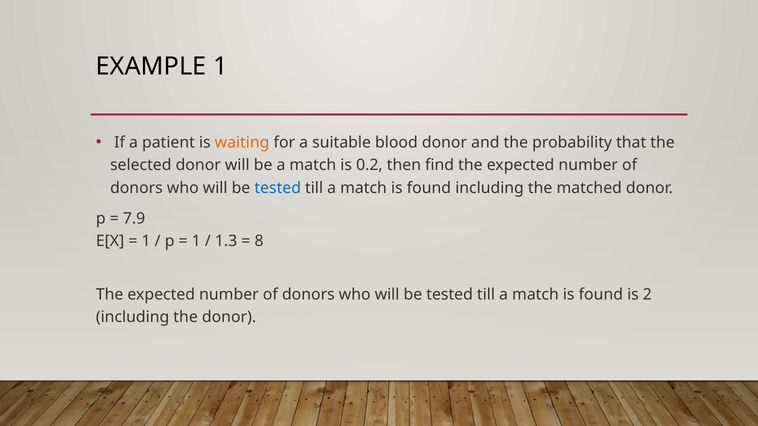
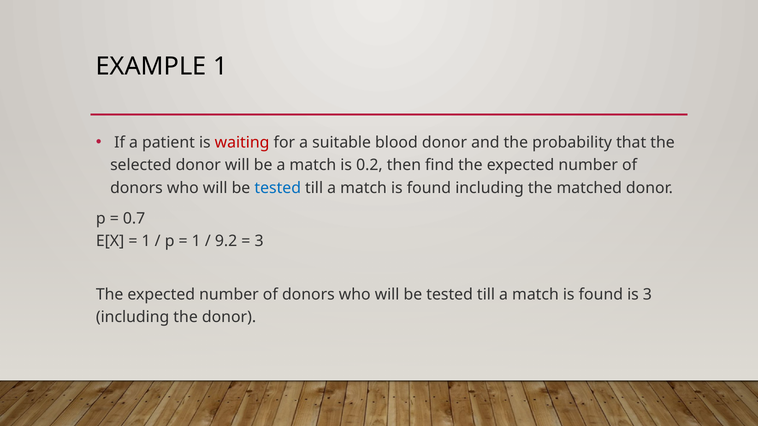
waiting colour: orange -> red
7.9: 7.9 -> 0.7
1.3: 1.3 -> 9.2
8 at (259, 241): 8 -> 3
is 2: 2 -> 3
